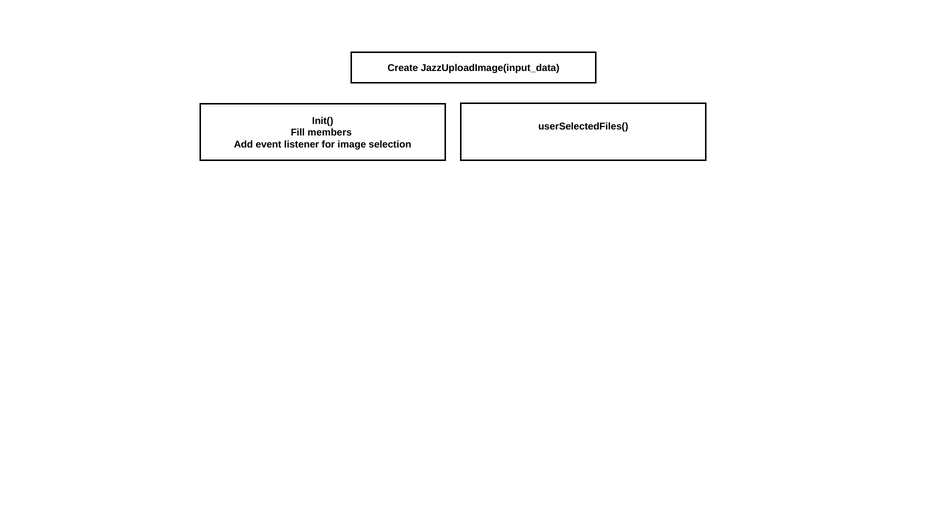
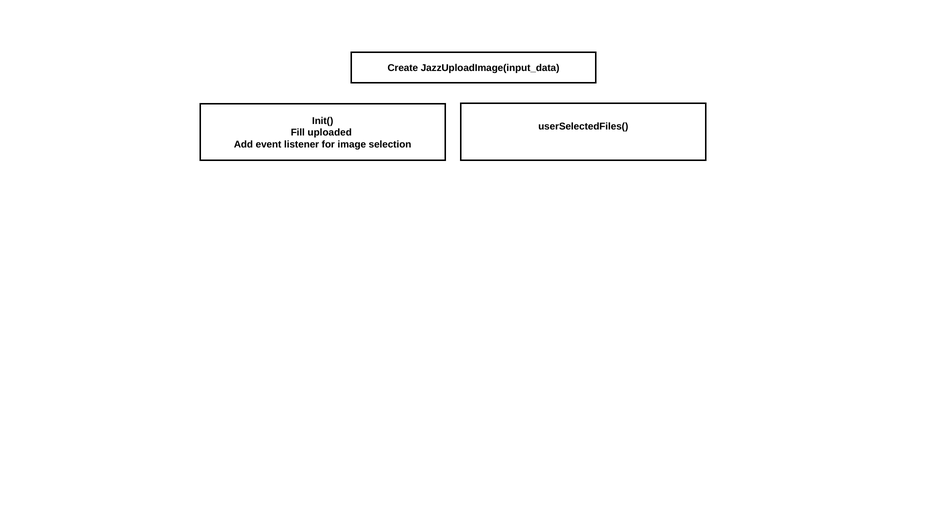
members: members -> uploaded
